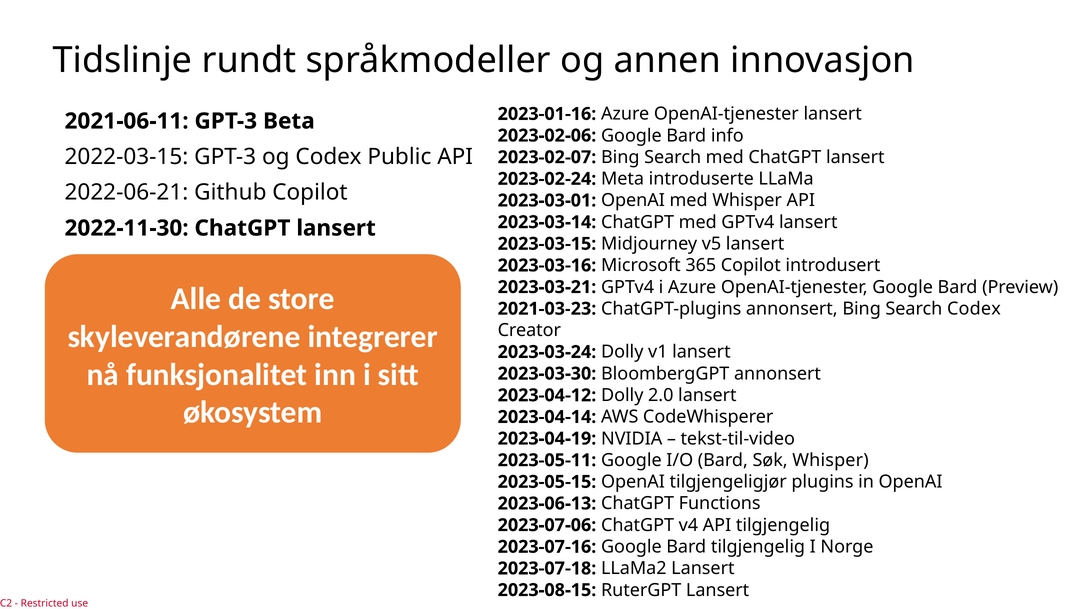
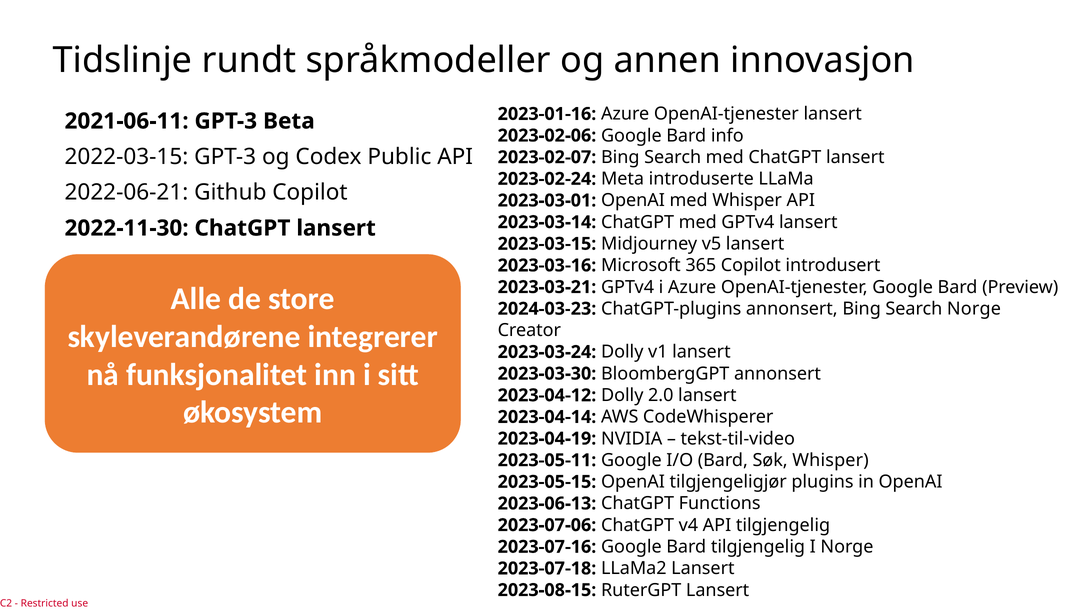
2021-03-23: 2021-03-23 -> 2024-03-23
Search Codex: Codex -> Norge
